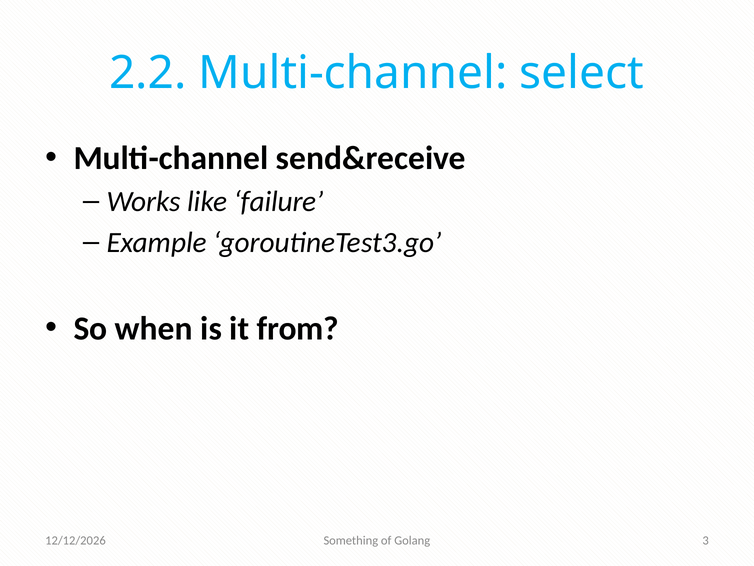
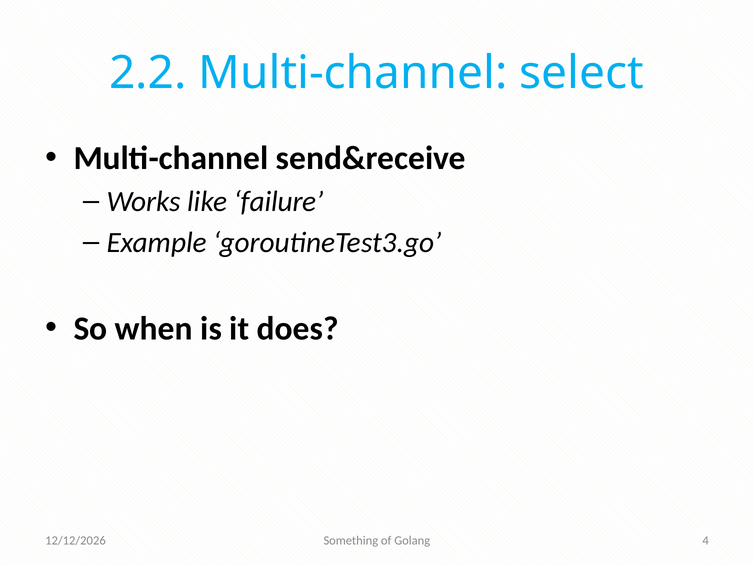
from: from -> does
3: 3 -> 4
